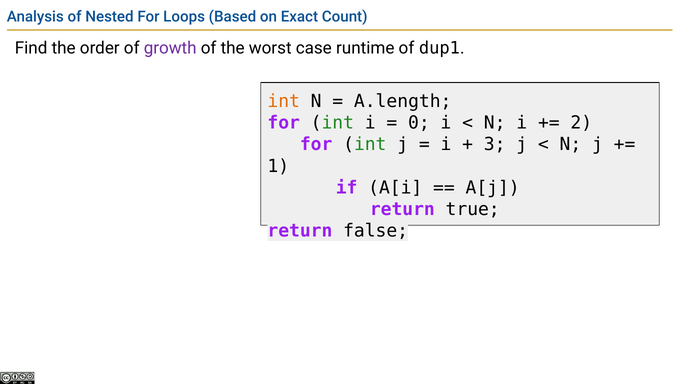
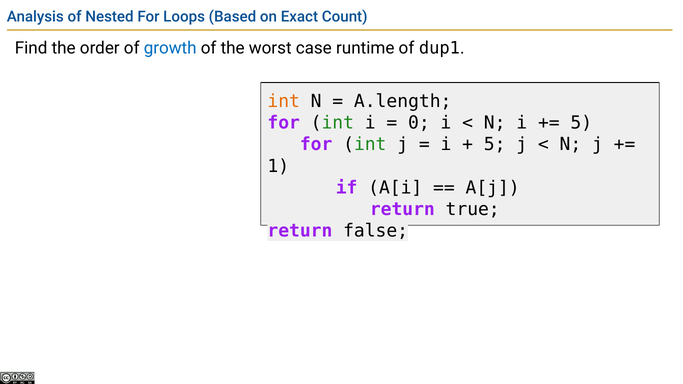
growth colour: purple -> blue
2 at (581, 123): 2 -> 5
3 at (495, 145): 3 -> 5
